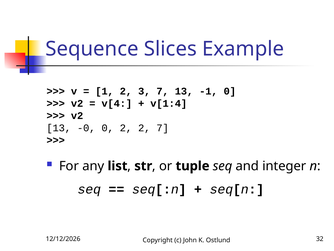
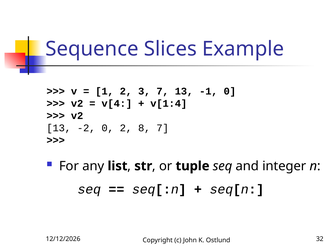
-0: -0 -> -2
2 2: 2 -> 8
